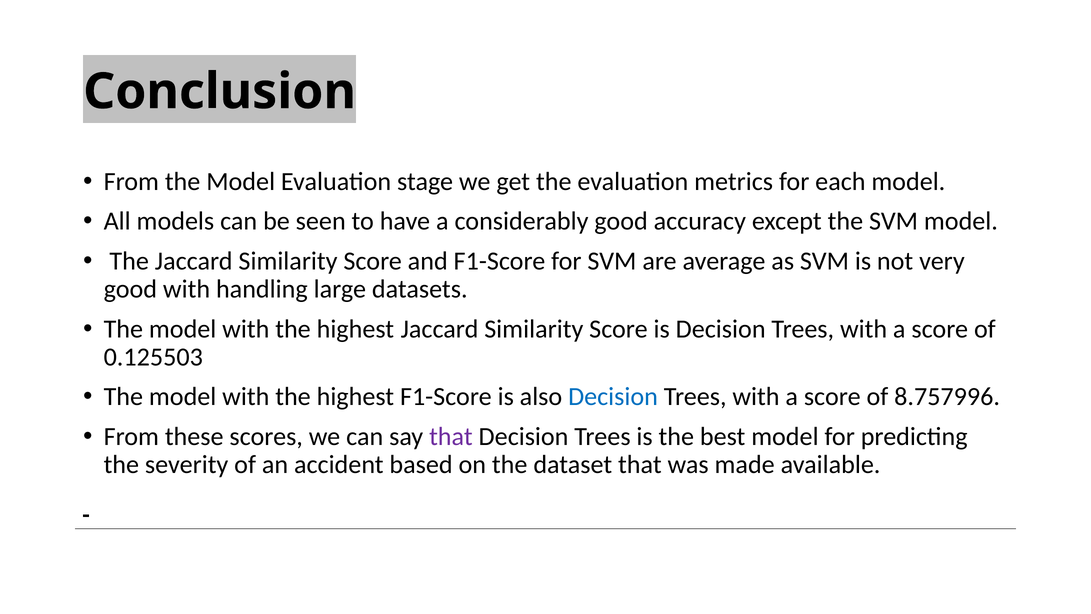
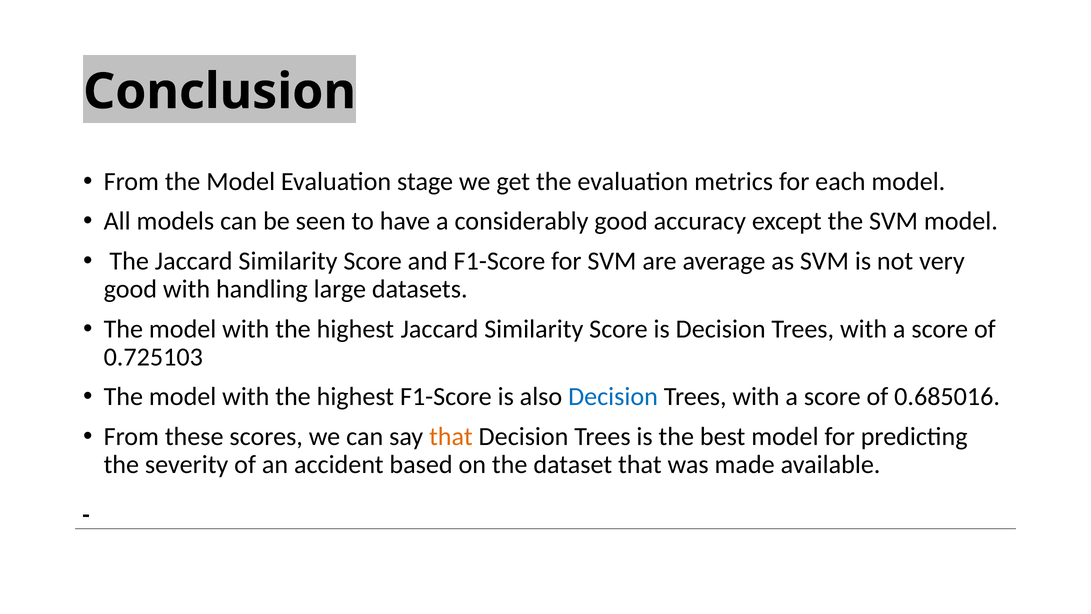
0.125503: 0.125503 -> 0.725103
8.757996: 8.757996 -> 0.685016
that at (451, 436) colour: purple -> orange
